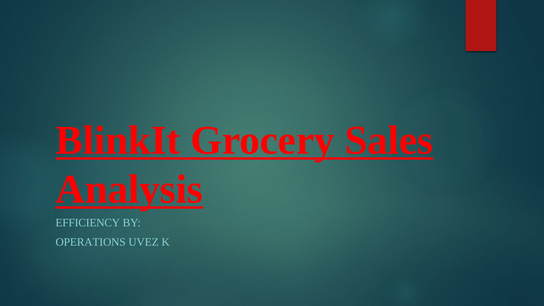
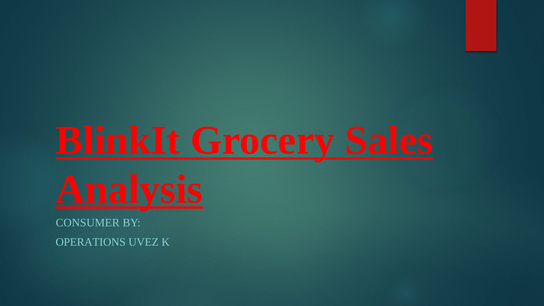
EFFICIENCY: EFFICIENCY -> CONSUMER
